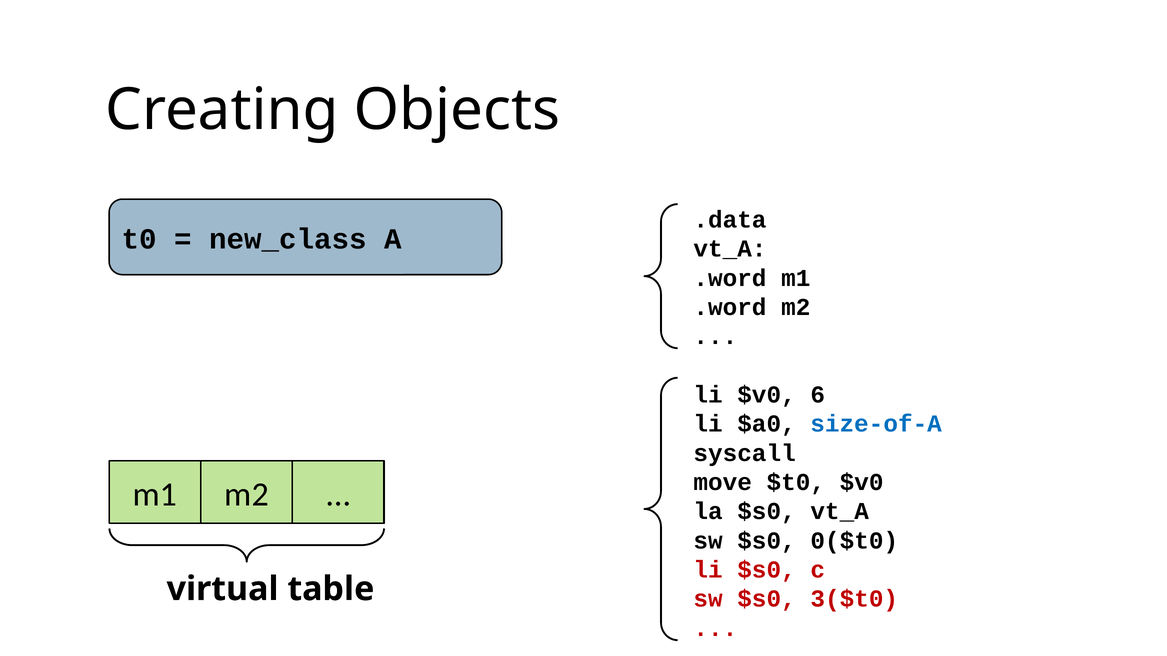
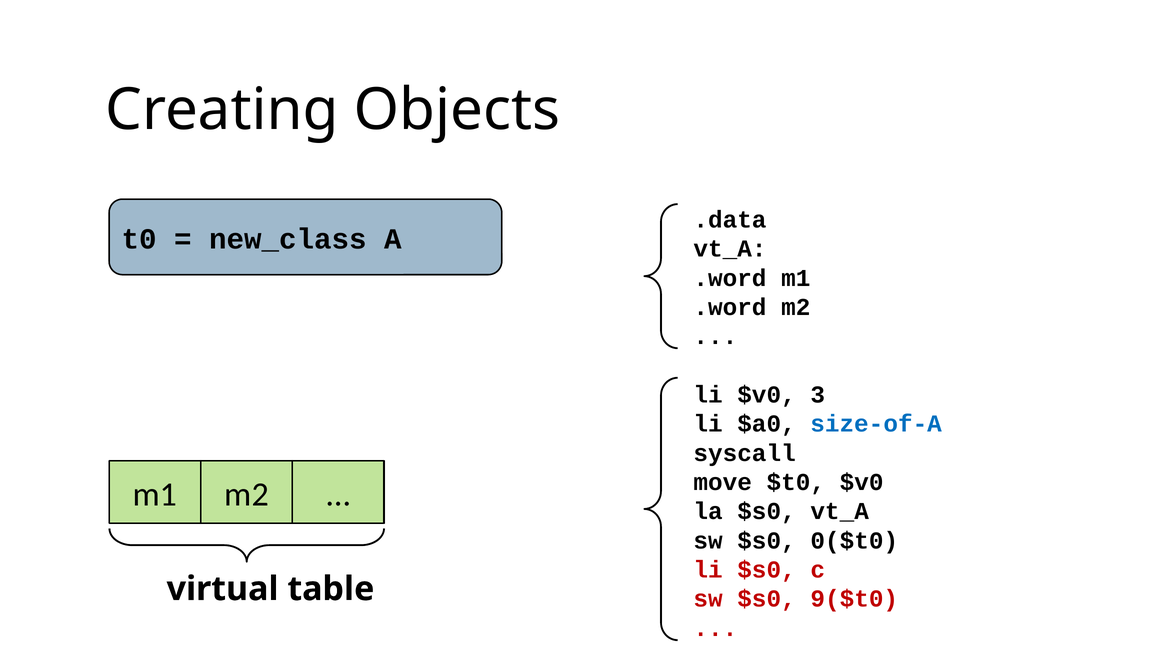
6: 6 -> 3
3($t0: 3($t0 -> 9($t0
